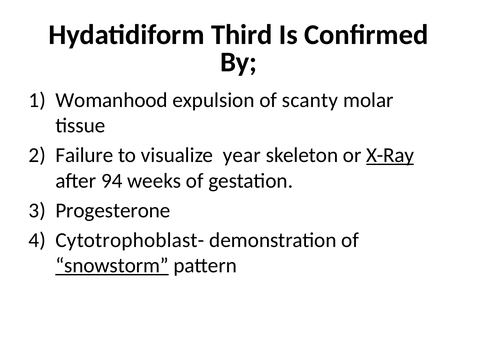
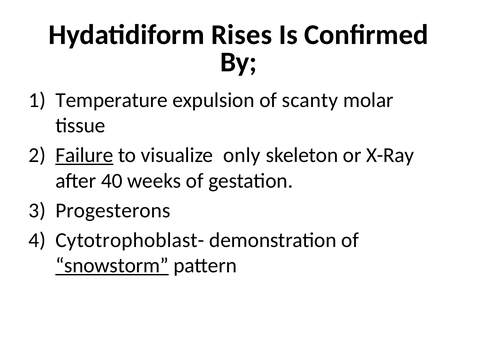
Third: Third -> Rises
Womanhood: Womanhood -> Temperature
Failure underline: none -> present
year: year -> only
X-Ray underline: present -> none
94: 94 -> 40
Progesterone: Progesterone -> Progesterons
